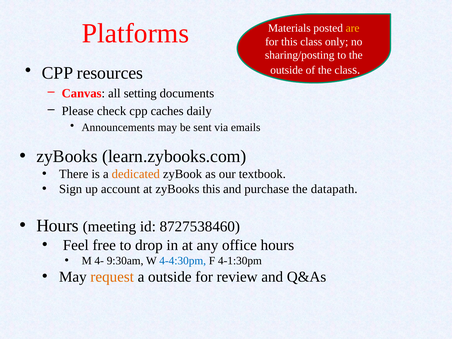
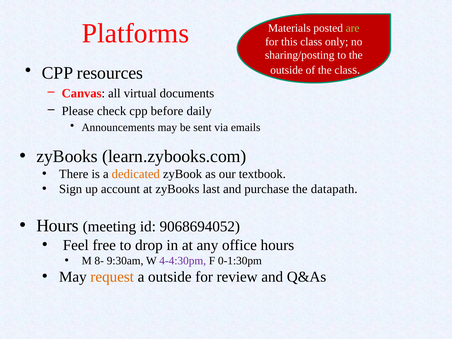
are colour: yellow -> light green
setting: setting -> virtual
caches: caches -> before
zyBooks this: this -> last
8727538460: 8727538460 -> 9068694052
4-: 4- -> 8-
4-4:30pm colour: blue -> purple
4-1:30pm: 4-1:30pm -> 0-1:30pm
